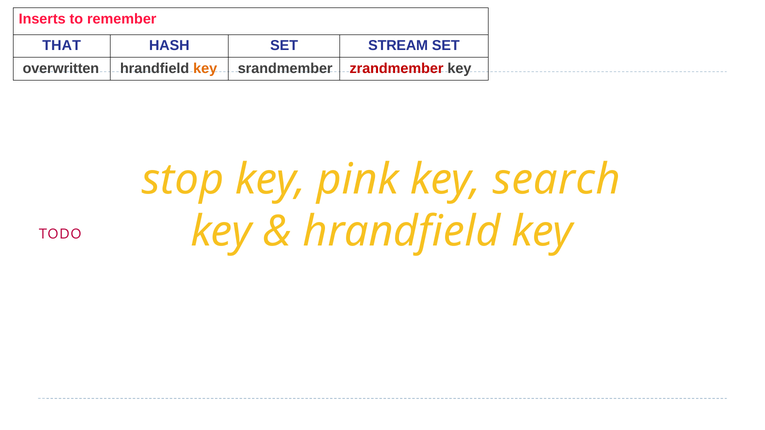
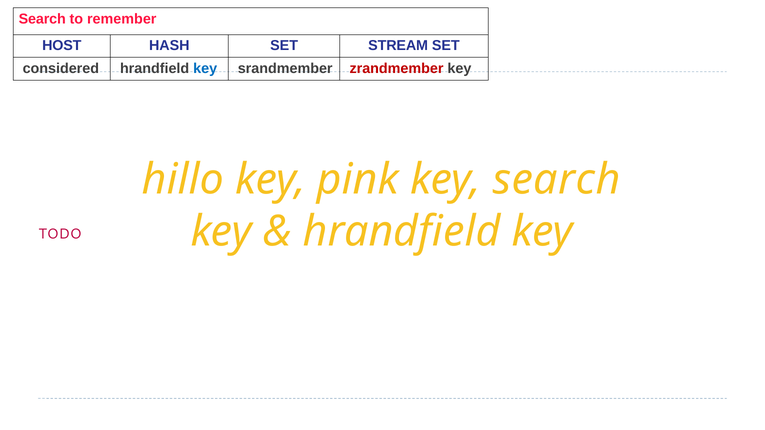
Inserts at (42, 19): Inserts -> Search
THAT: THAT -> HOST
overwritten: overwritten -> considered
key at (205, 69) colour: orange -> blue
stop: stop -> hillo
